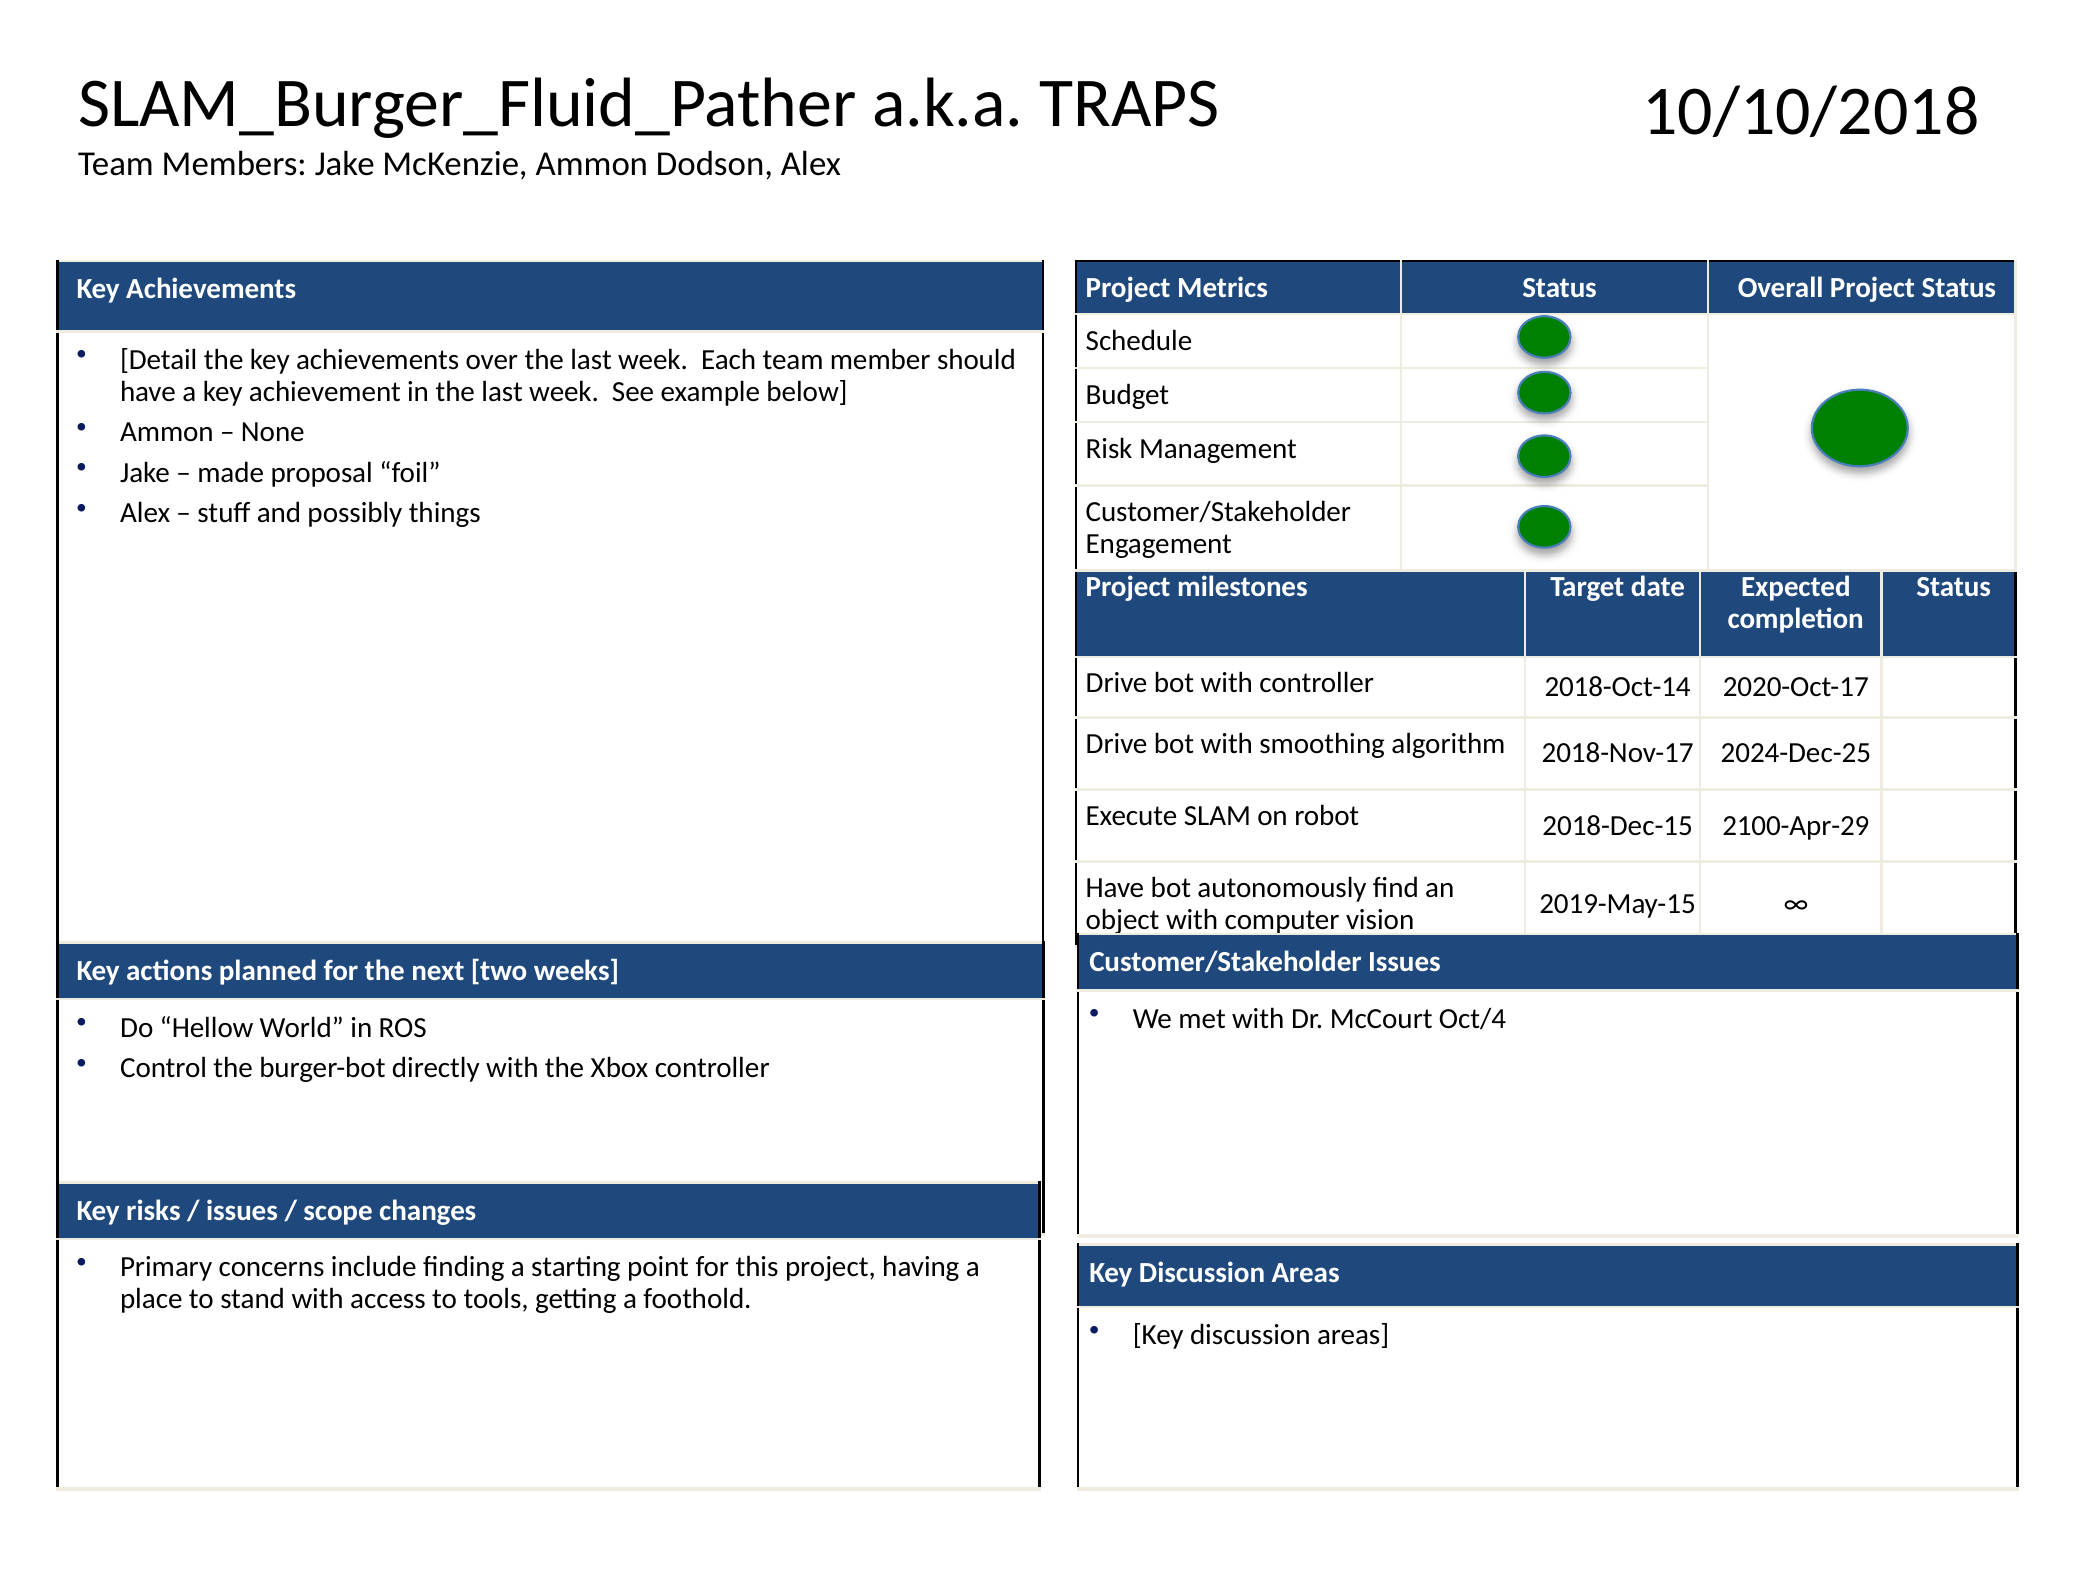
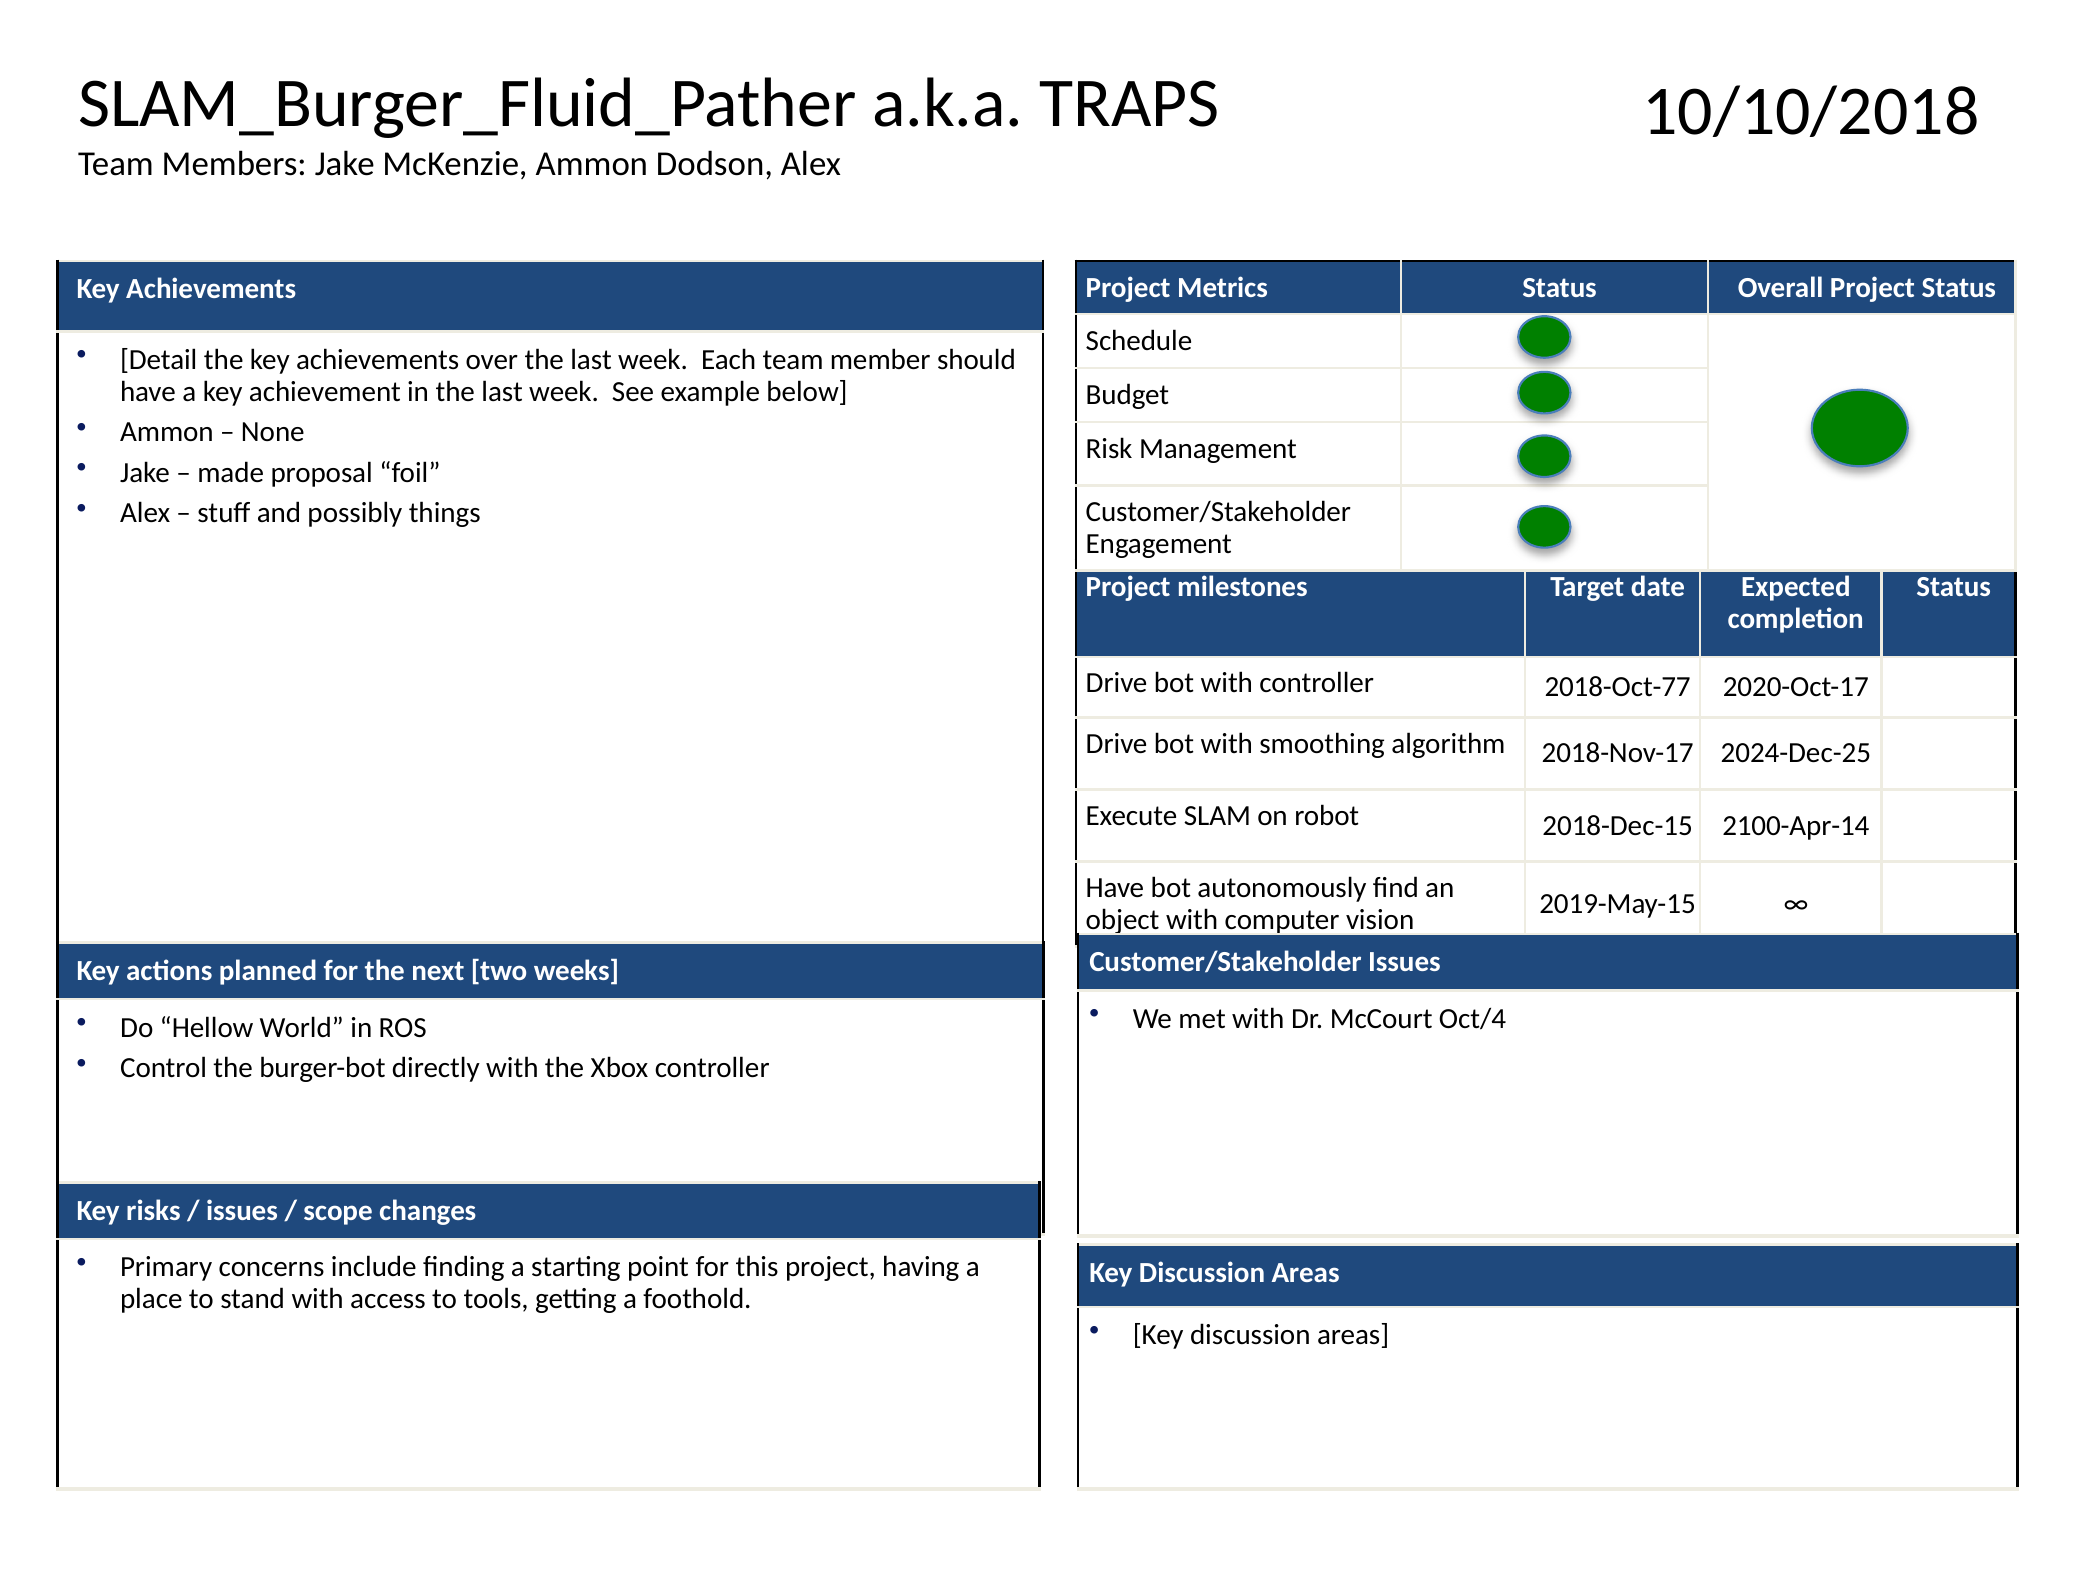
2018-Oct-14: 2018-Oct-14 -> 2018-Oct-77
2100-Apr-29: 2100-Apr-29 -> 2100-Apr-14
